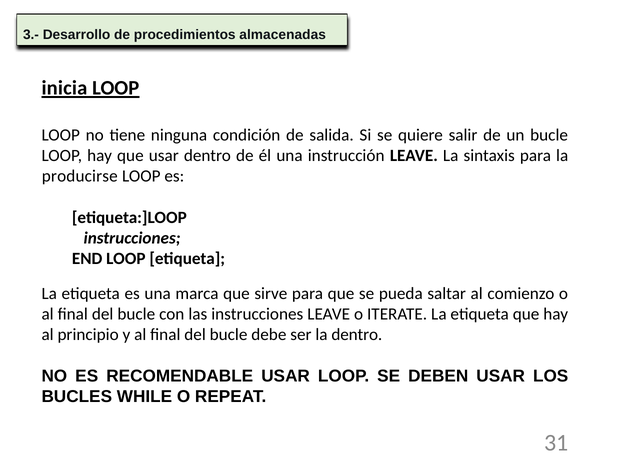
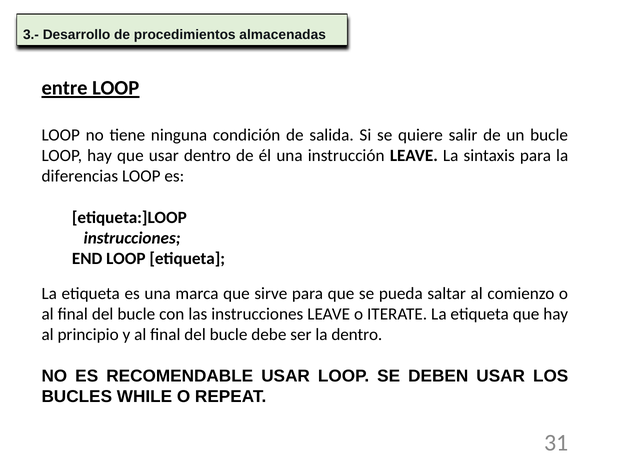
inicia: inicia -> entre
producirse: producirse -> diferencias
